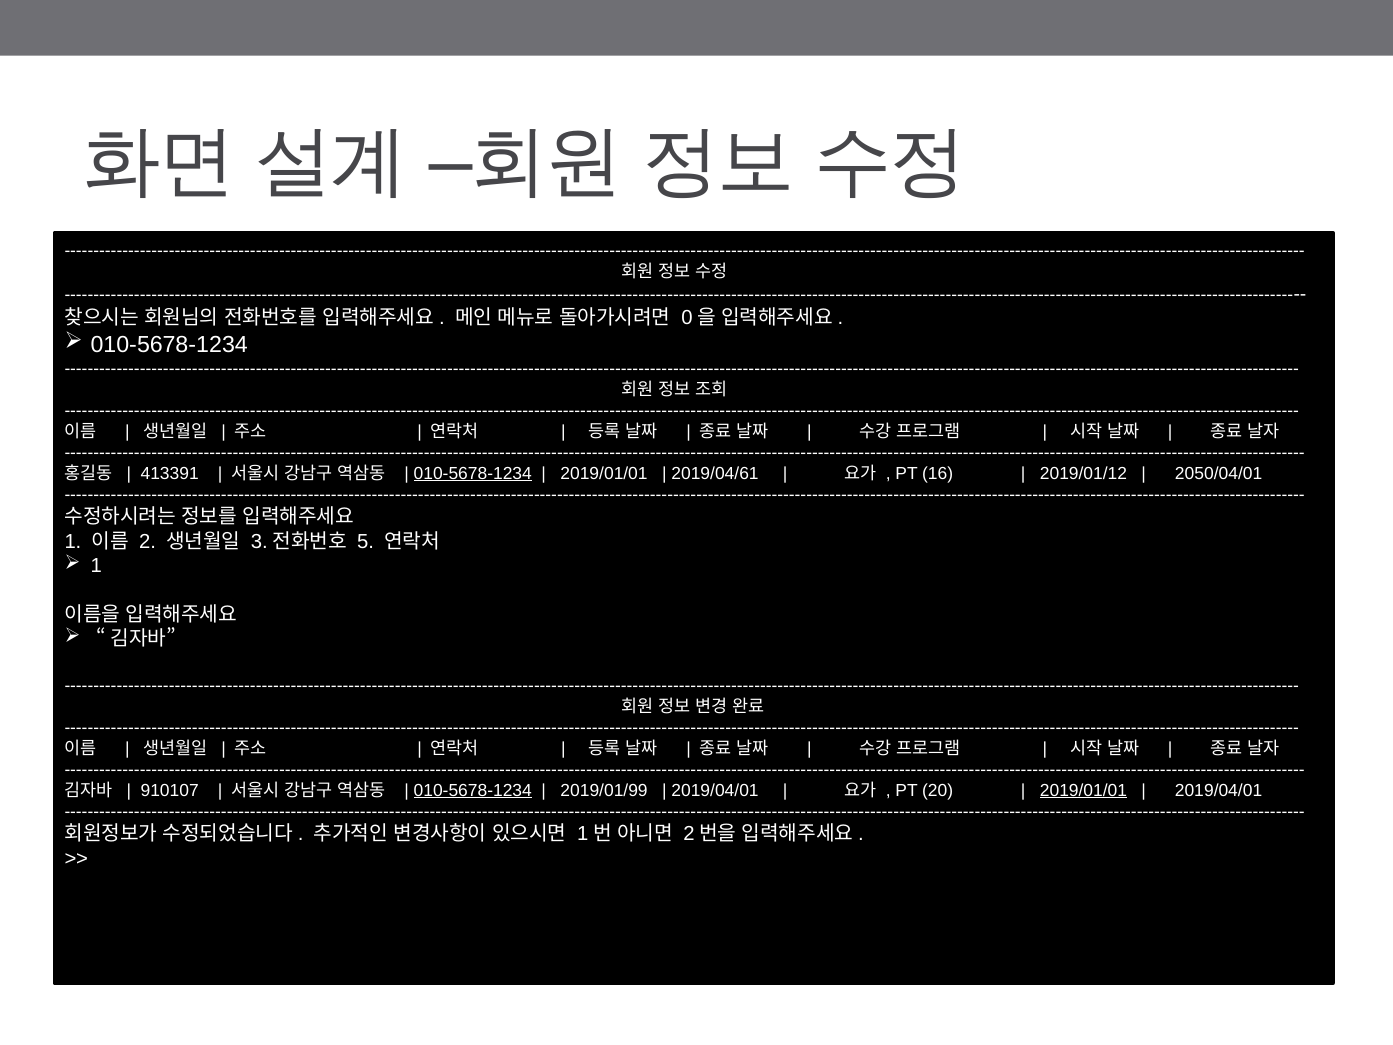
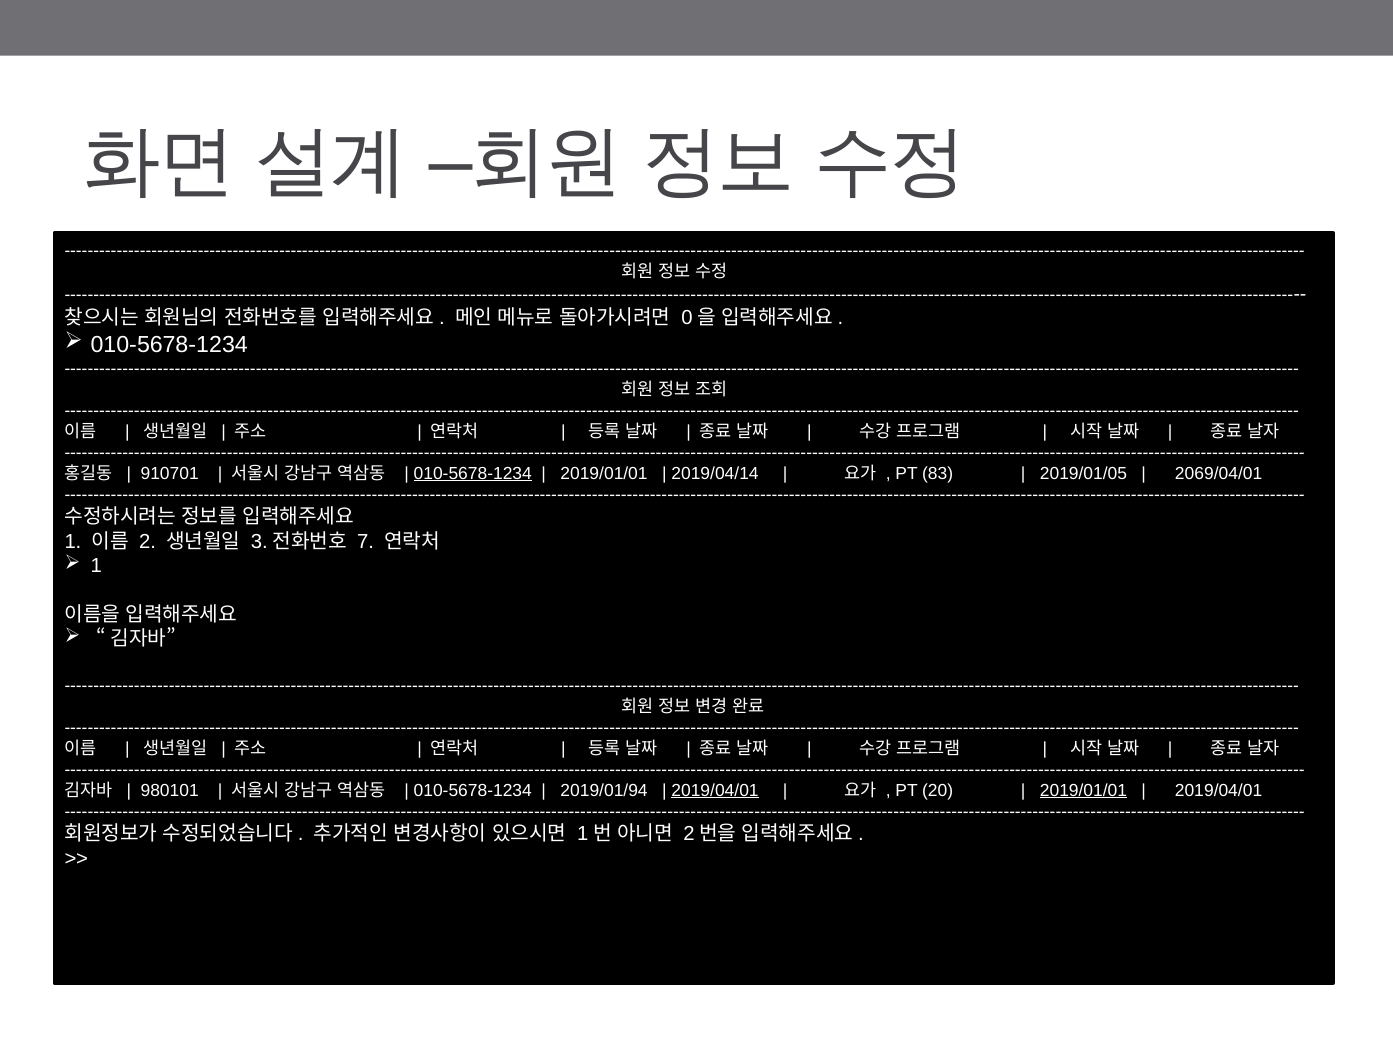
413391: 413391 -> 910701
2019/04/61: 2019/04/61 -> 2019/04/14
16: 16 -> 83
2019/01/12: 2019/01/12 -> 2019/01/05
2050/04/01: 2050/04/01 -> 2069/04/01
5: 5 -> 7
910107: 910107 -> 980101
010-5678-1234 at (473, 790) underline: present -> none
2019/01/99: 2019/01/99 -> 2019/01/94
2019/04/01 at (715, 790) underline: none -> present
